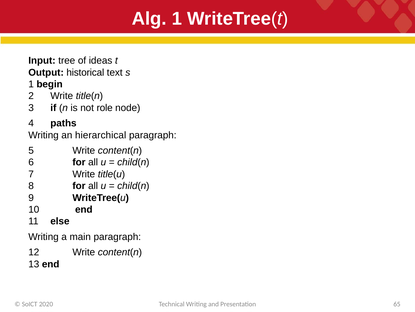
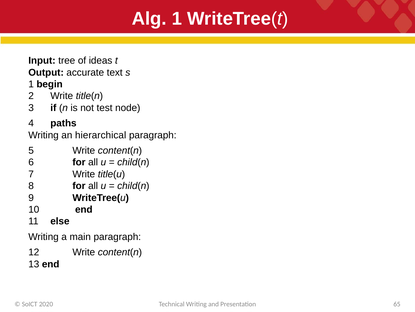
historical: historical -> accurate
role: role -> test
